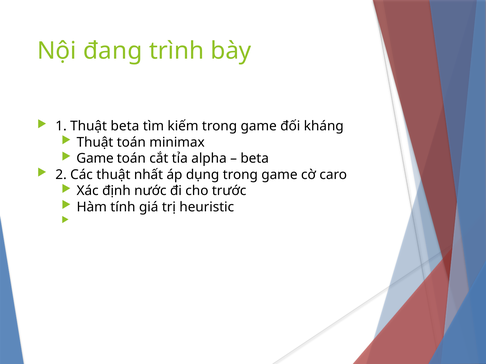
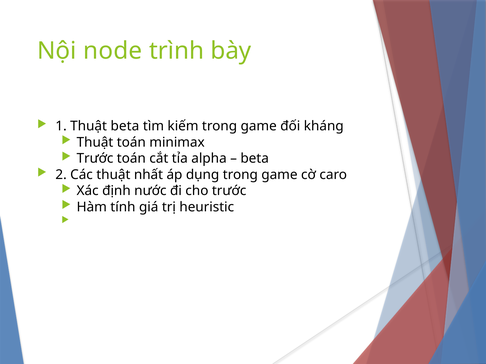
đang: đang -> node
Game at (95, 159): Game -> Trước
